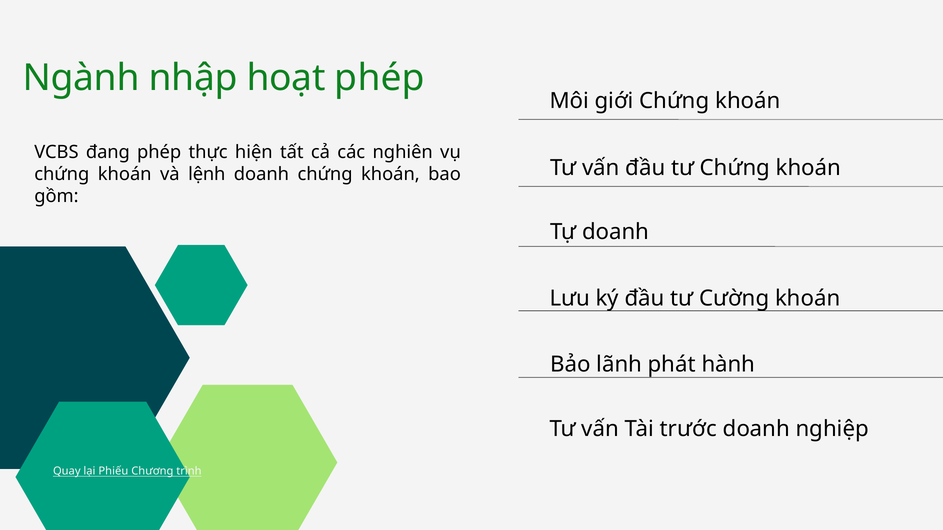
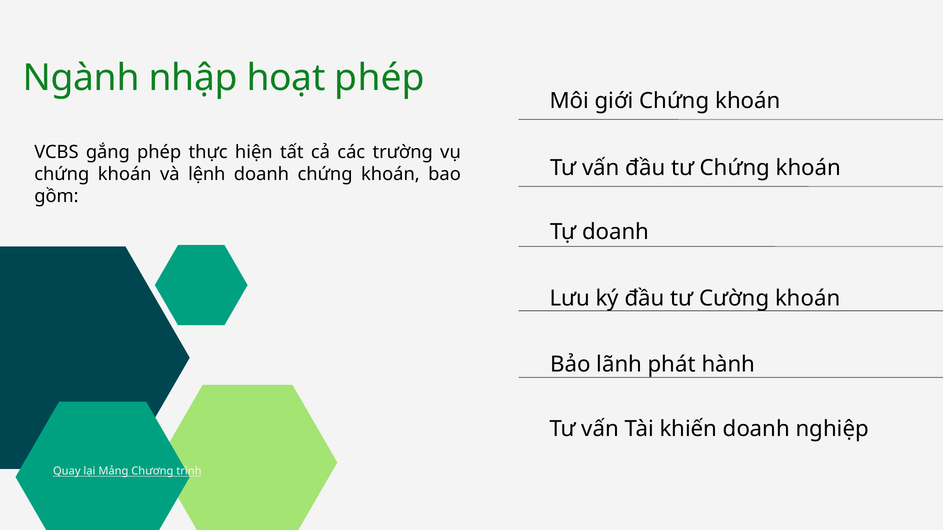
đang: đang -> gắng
nghiên: nghiên -> trường
trước: trước -> khiến
Phiếu: Phiếu -> Mảng
